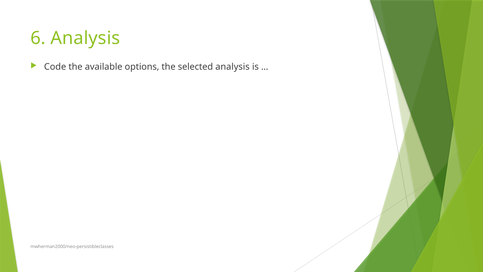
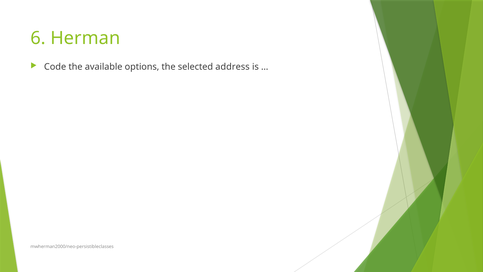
6 Analysis: Analysis -> Herman
selected analysis: analysis -> address
